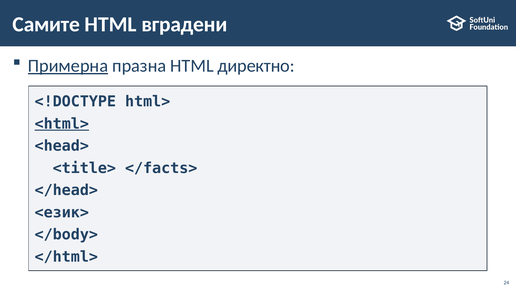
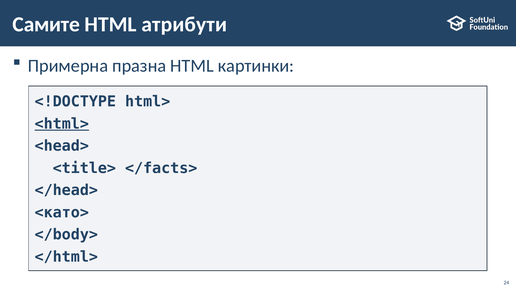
вградени: вградени -> атрибути
Примерна underline: present -> none
директно: директно -> картинки
<език>: <език> -> <като>
